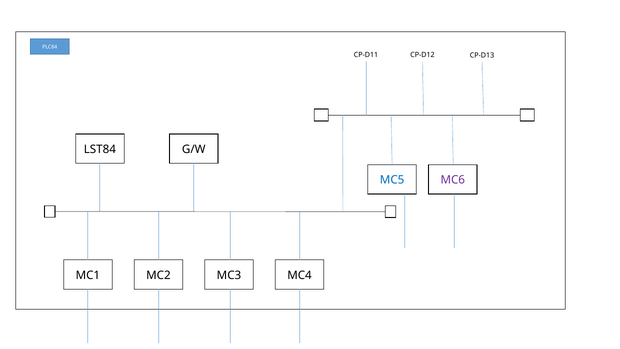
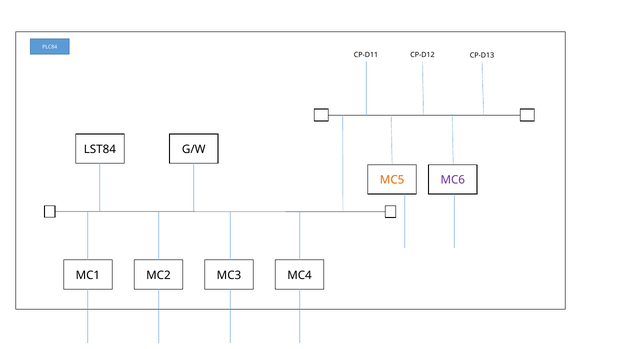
MC5 colour: blue -> orange
